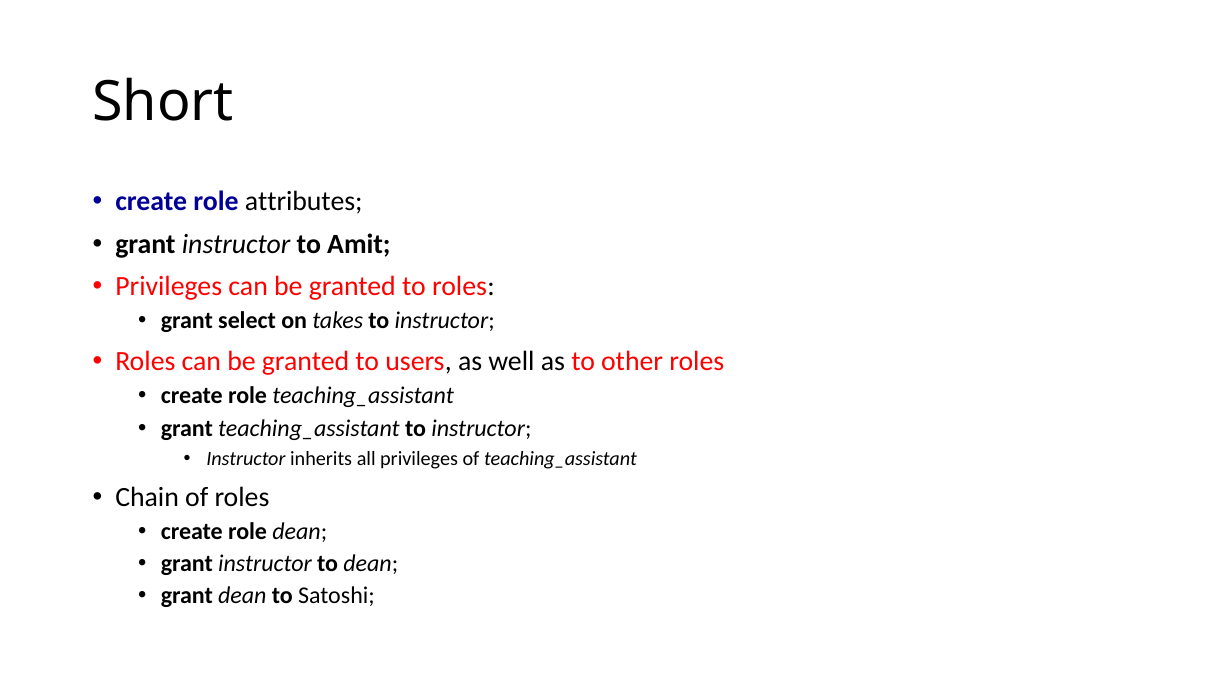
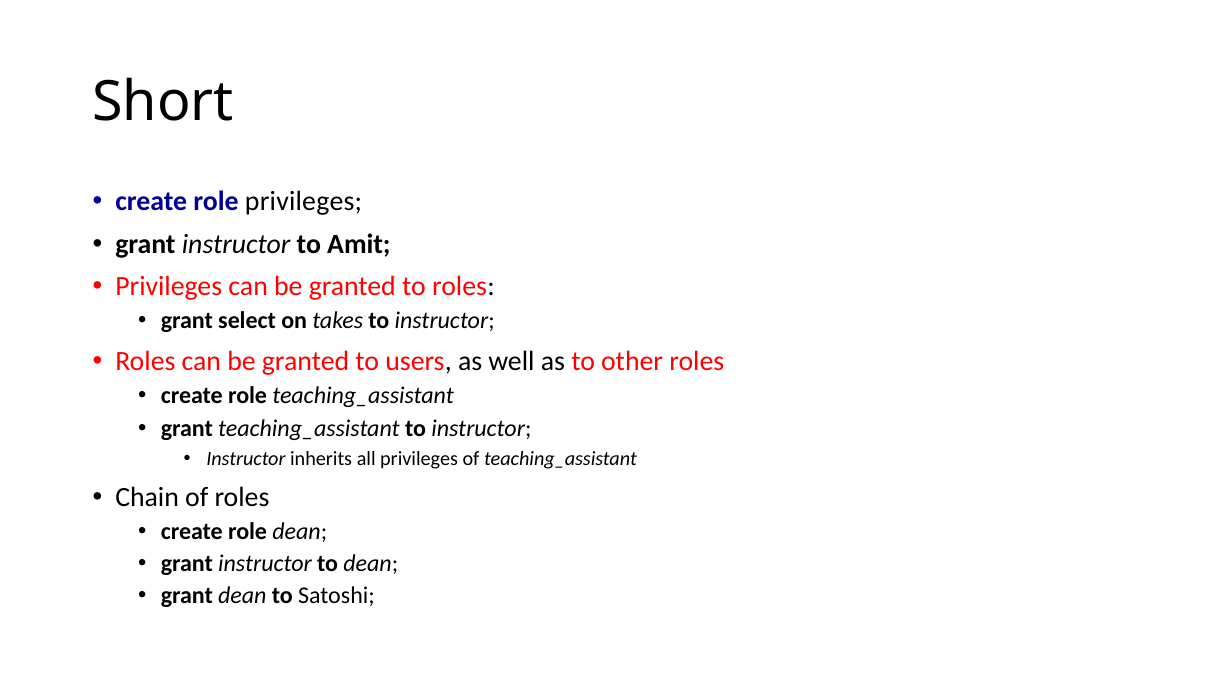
role attributes: attributes -> privileges
